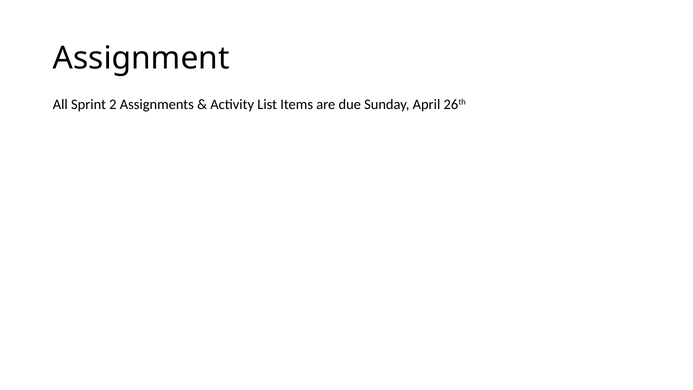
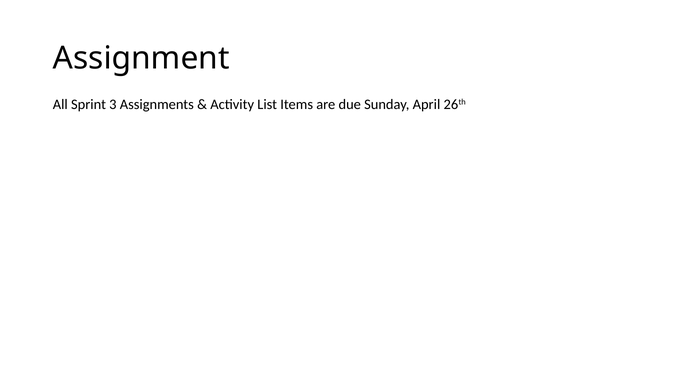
2: 2 -> 3
